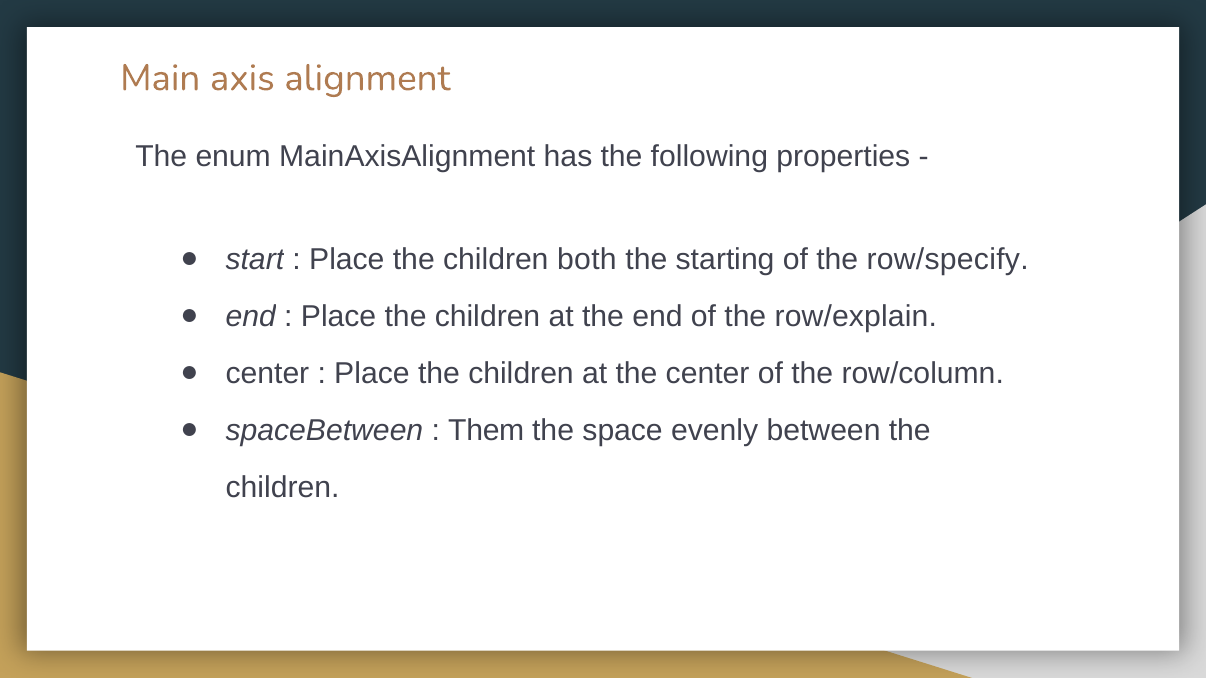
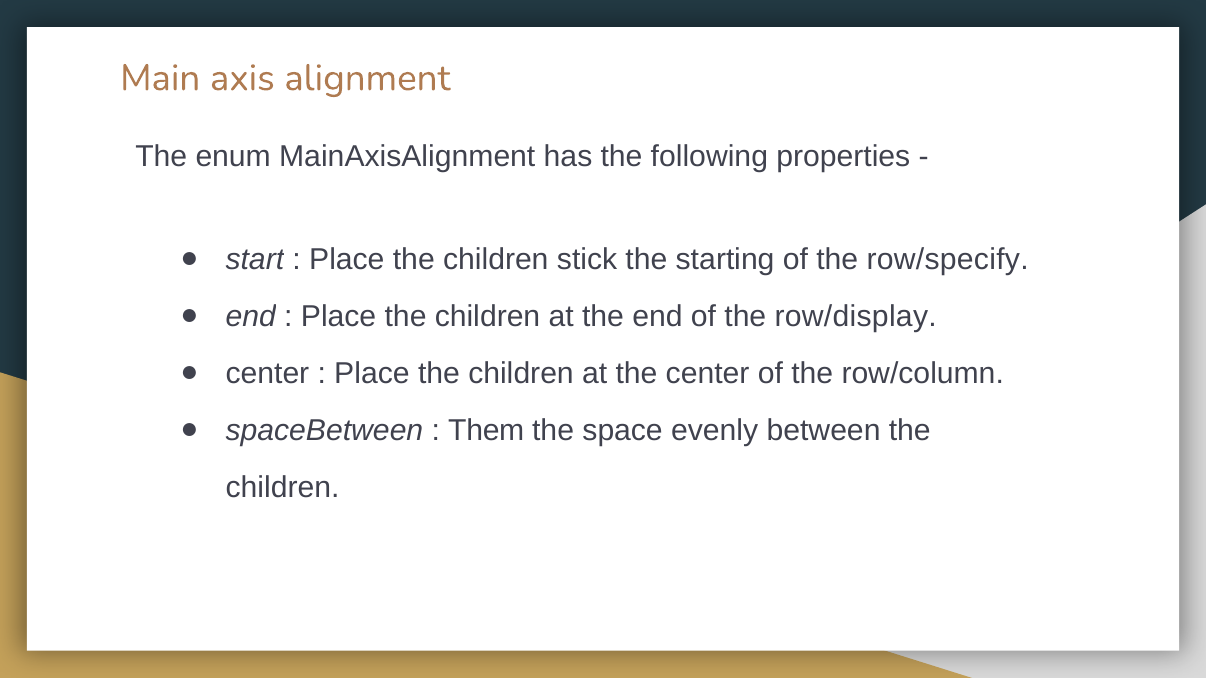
both: both -> stick
row/explain: row/explain -> row/display
